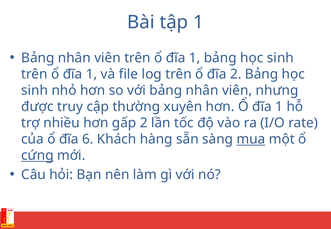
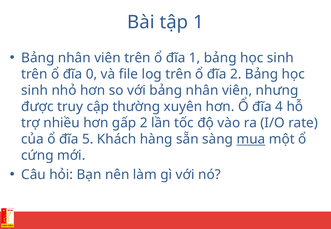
1 at (92, 74): 1 -> 0
hơn Ổ đĩa 1: 1 -> 4
6: 6 -> 5
cứng underline: present -> none
